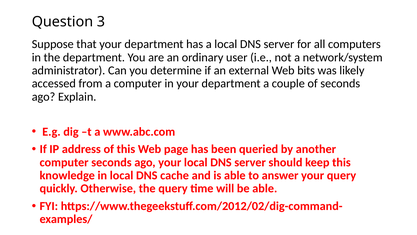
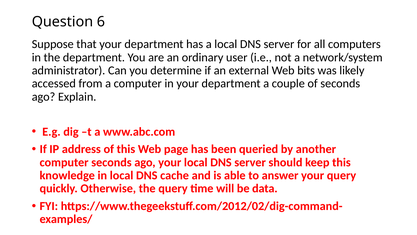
3: 3 -> 6
be able: able -> data
